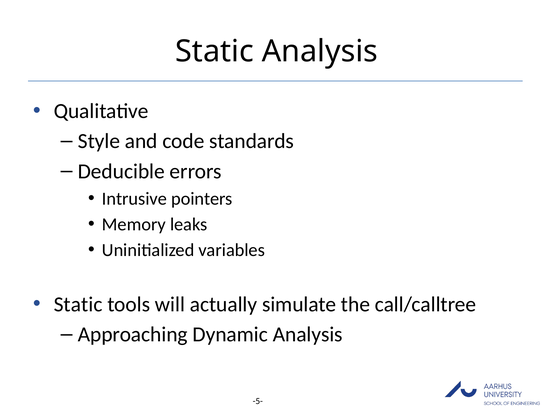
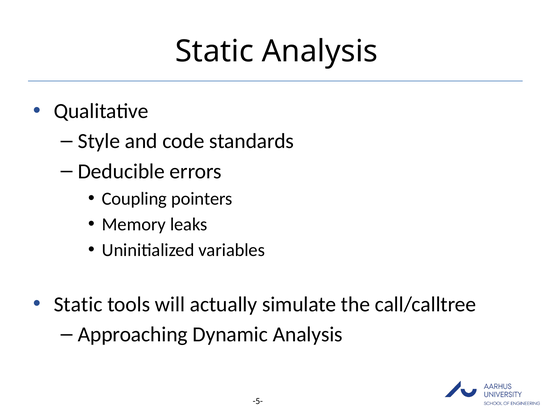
Intrusive: Intrusive -> Coupling
